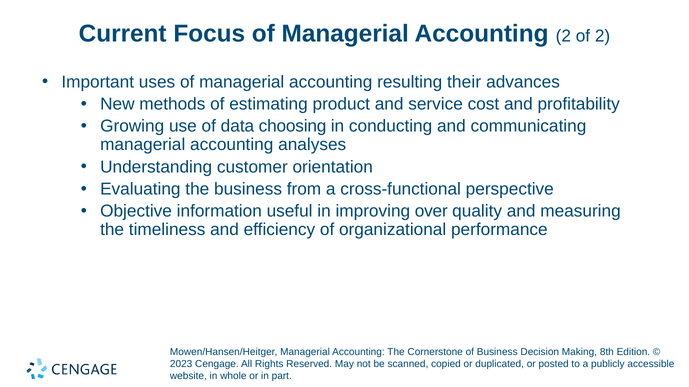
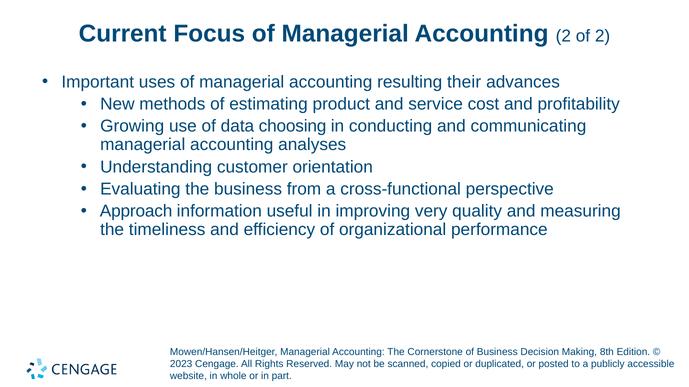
Objective: Objective -> Approach
over: over -> very
